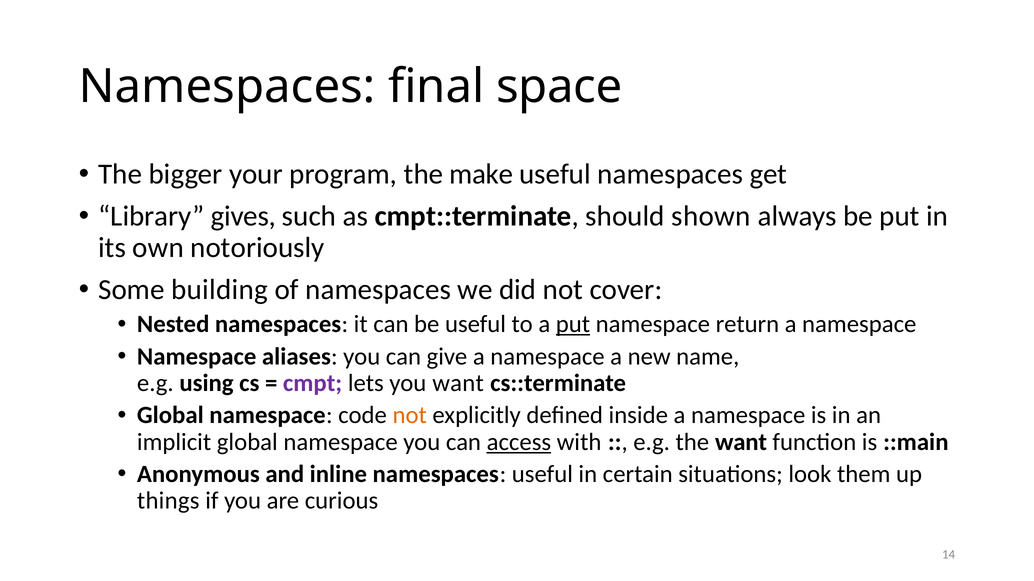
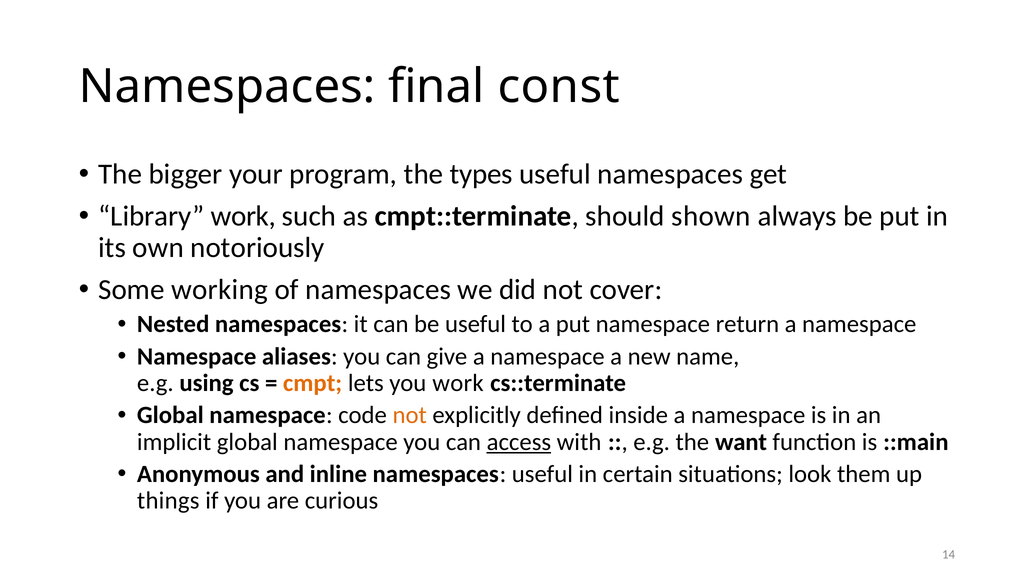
space: space -> const
make: make -> types
Library gives: gives -> work
building: building -> working
put at (573, 325) underline: present -> none
cmpt colour: purple -> orange
you want: want -> work
